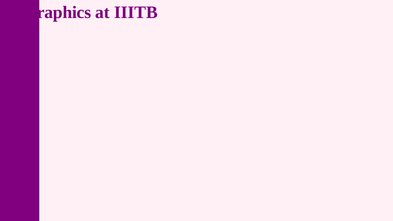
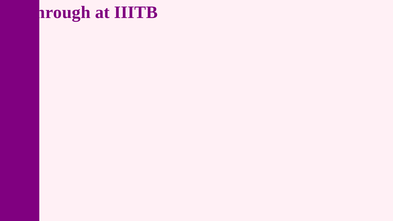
Graphics: Graphics -> Through
